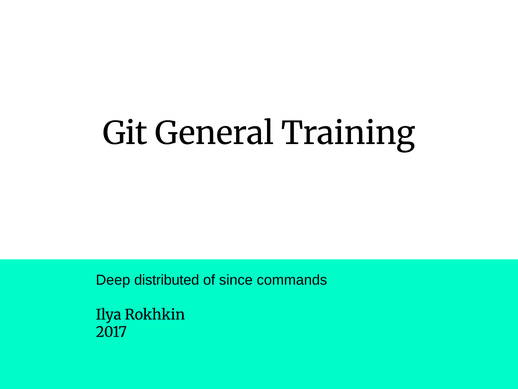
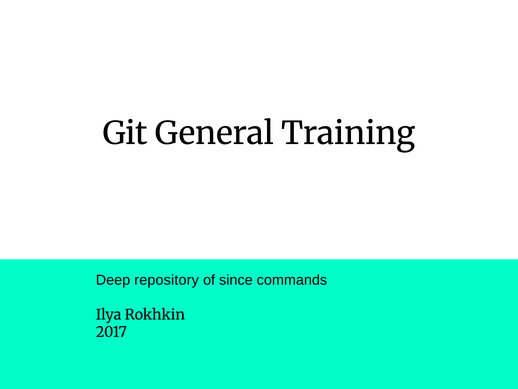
distributed: distributed -> repository
